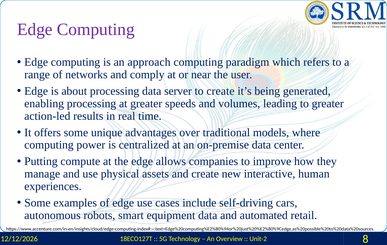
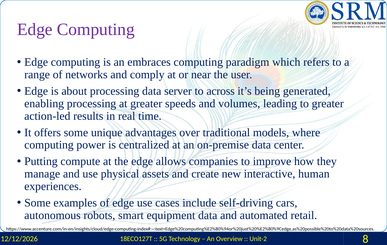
approach: approach -> embraces
to create: create -> across
